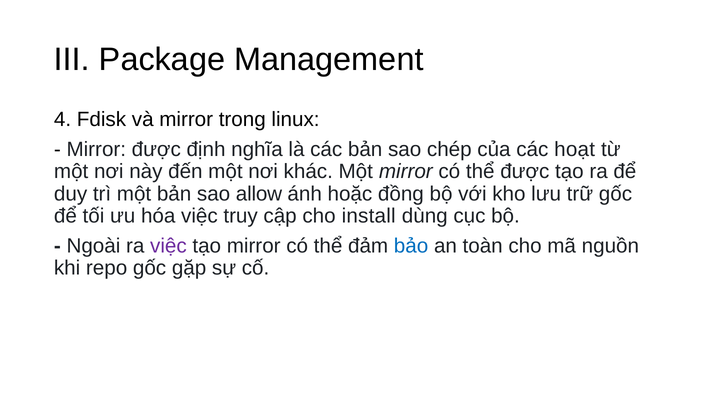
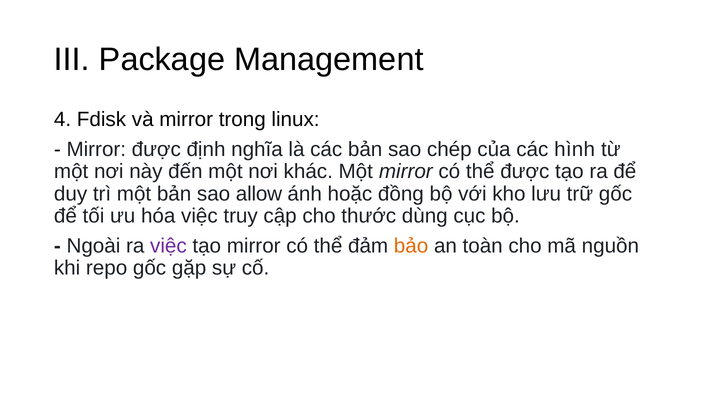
hoạt: hoạt -> hình
install: install -> thước
bảo colour: blue -> orange
